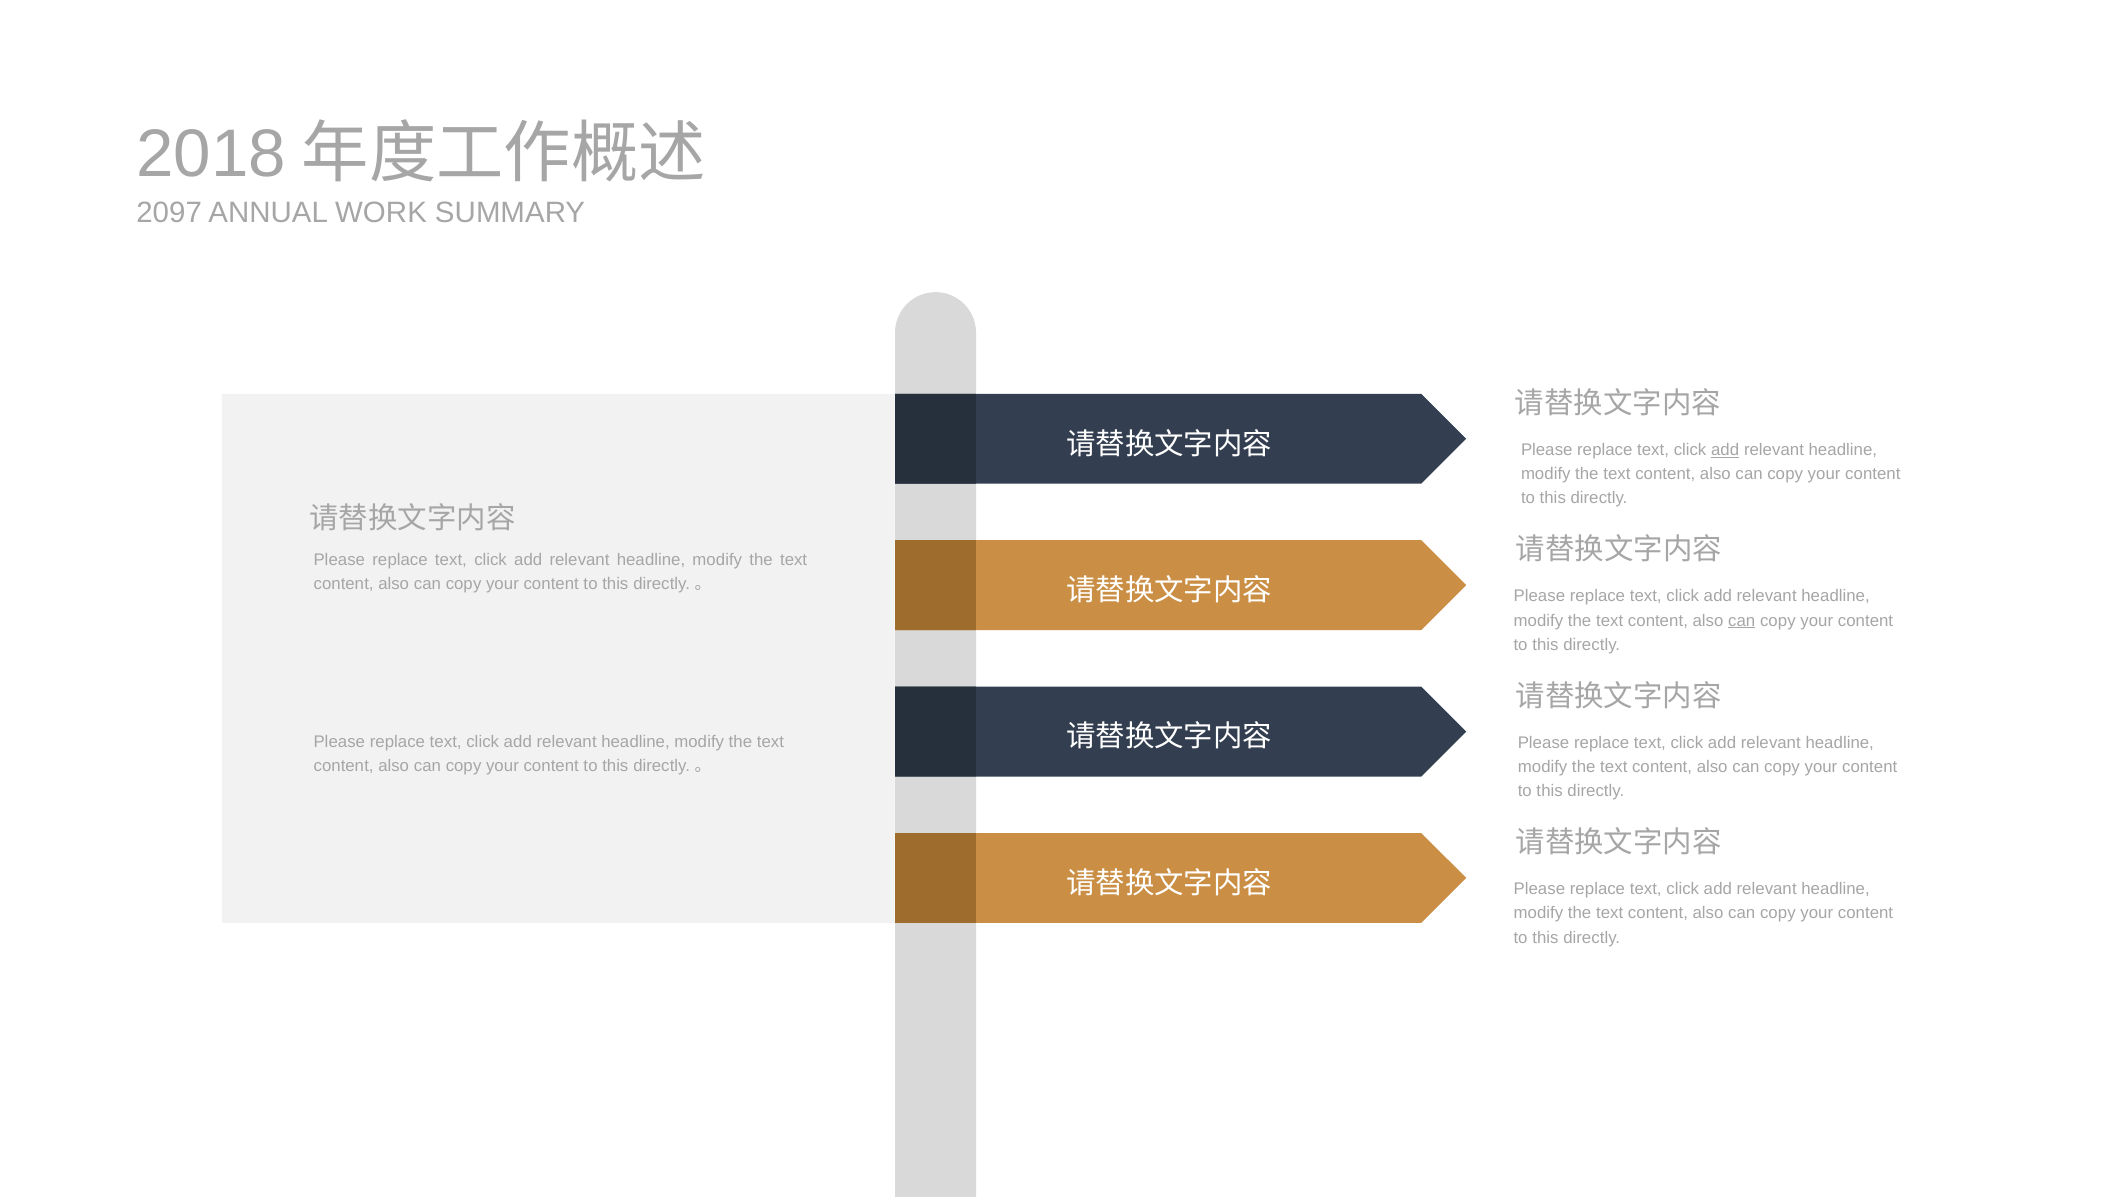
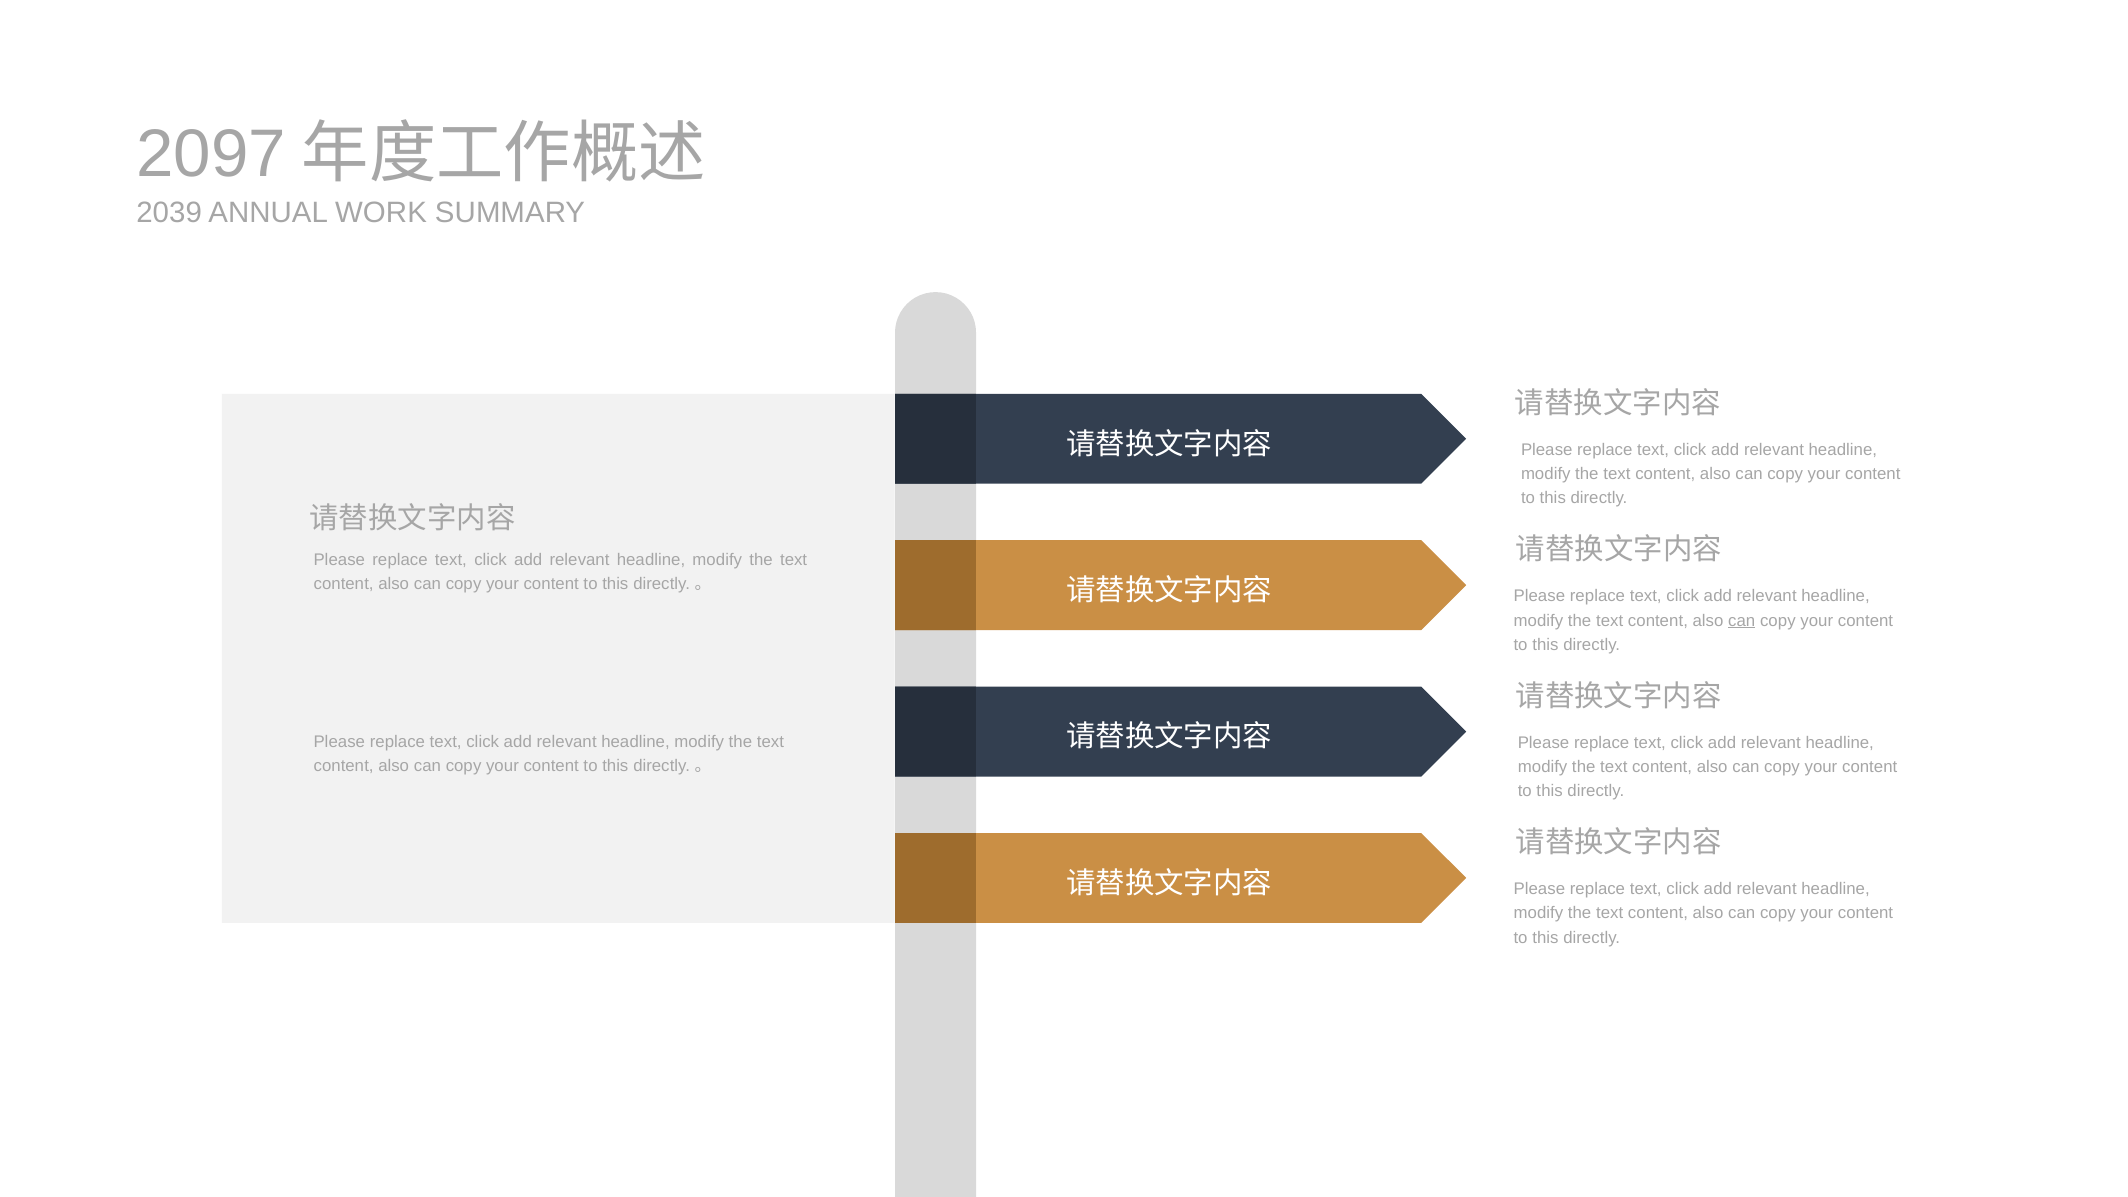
2018: 2018 -> 2097
2097: 2097 -> 2039
add at (1725, 450) underline: present -> none
